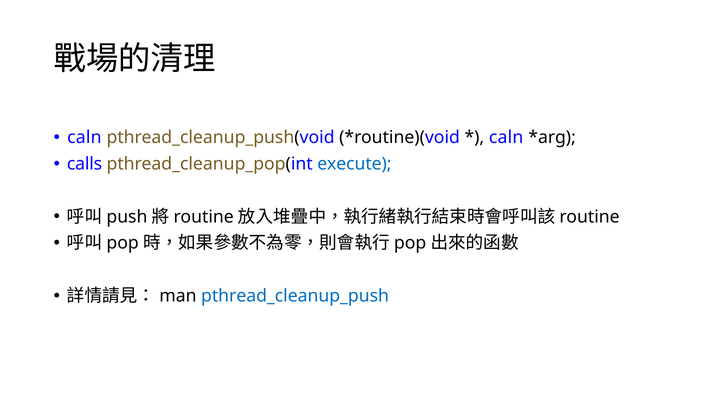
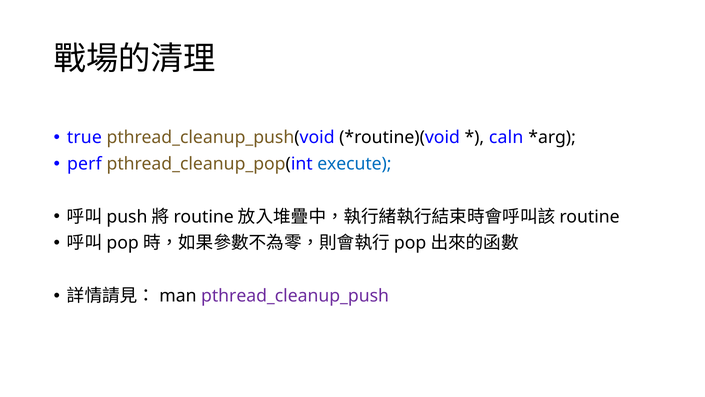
caln at (84, 137): caln -> true
calls: calls -> perf
pthread_cleanup_push colour: blue -> purple
